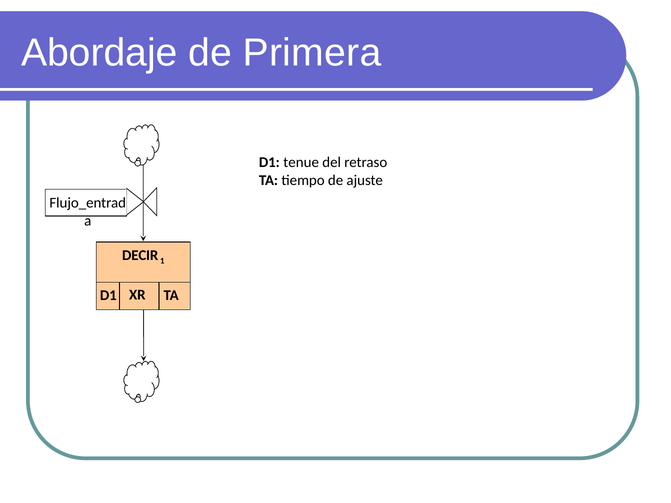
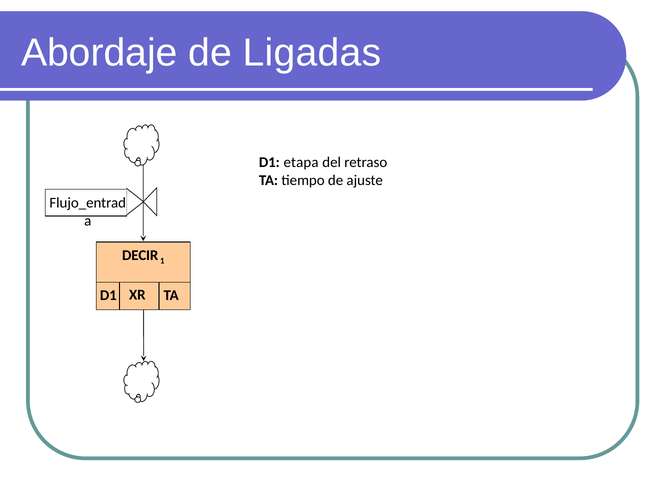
Primera: Primera -> Ligadas
tenue: tenue -> etapa
